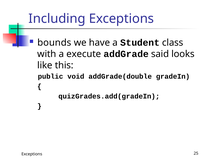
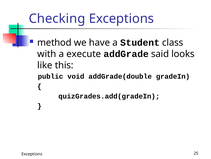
Including: Including -> Checking
bounds: bounds -> method
